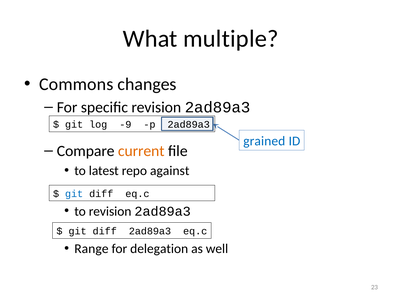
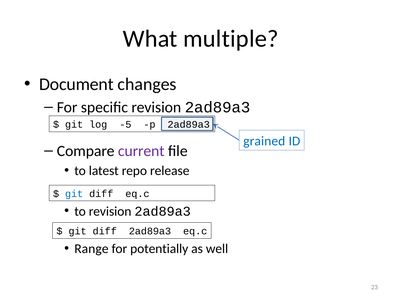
Commons: Commons -> Document
-9: -9 -> -5
current colour: orange -> purple
against: against -> release
delegation: delegation -> potentially
